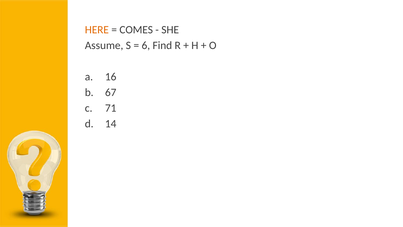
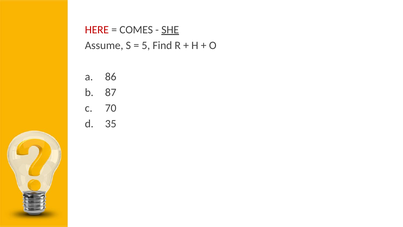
HERE colour: orange -> red
SHE underline: none -> present
6: 6 -> 5
16: 16 -> 86
67: 67 -> 87
71: 71 -> 70
14: 14 -> 35
